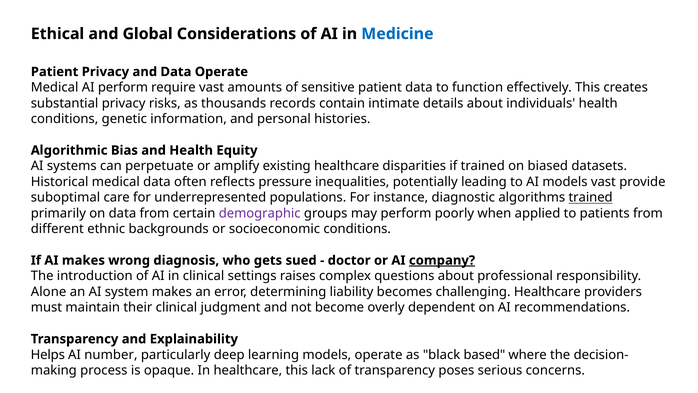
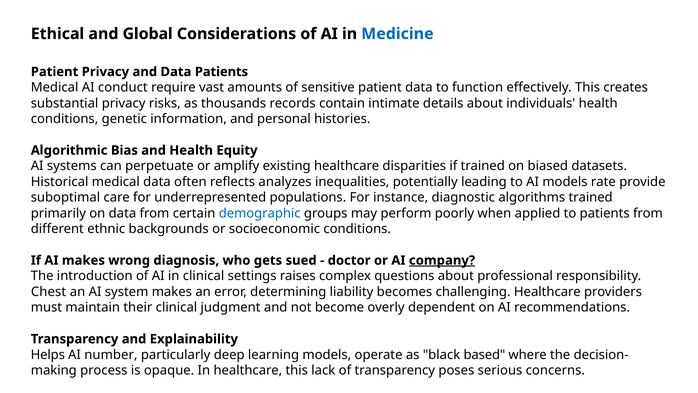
Data Operate: Operate -> Patients
AI perform: perform -> conduct
pressure: pressure -> analyzes
models vast: vast -> rate
trained at (591, 197) underline: present -> none
demographic colour: purple -> blue
Alone: Alone -> Chest
